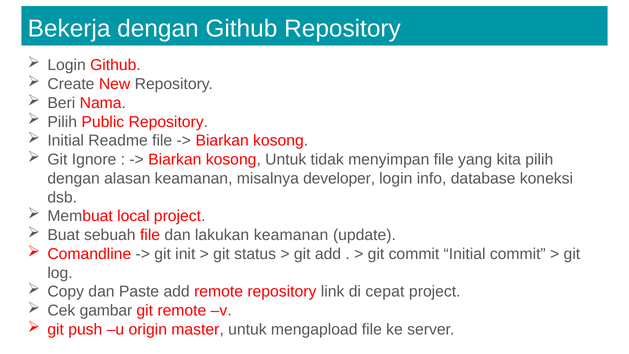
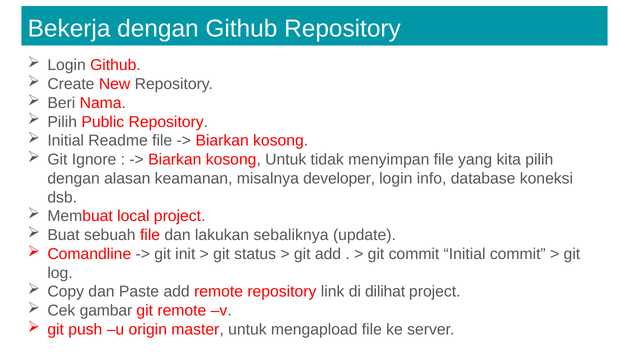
lakukan keamanan: keamanan -> sebaliknya
cepat: cepat -> dilihat
